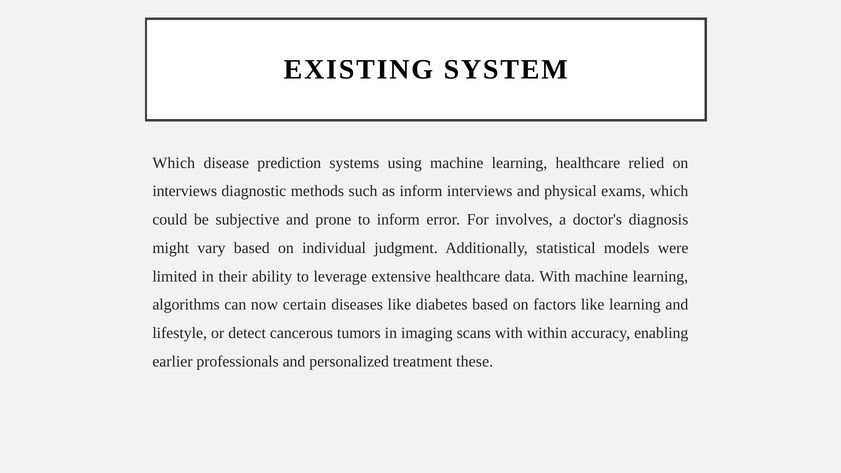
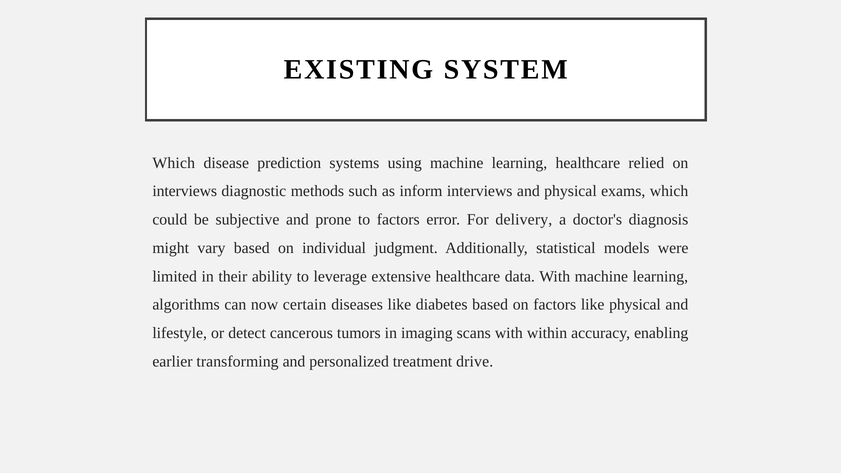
to inform: inform -> factors
involves: involves -> delivery
like learning: learning -> physical
professionals: professionals -> transforming
these: these -> drive
